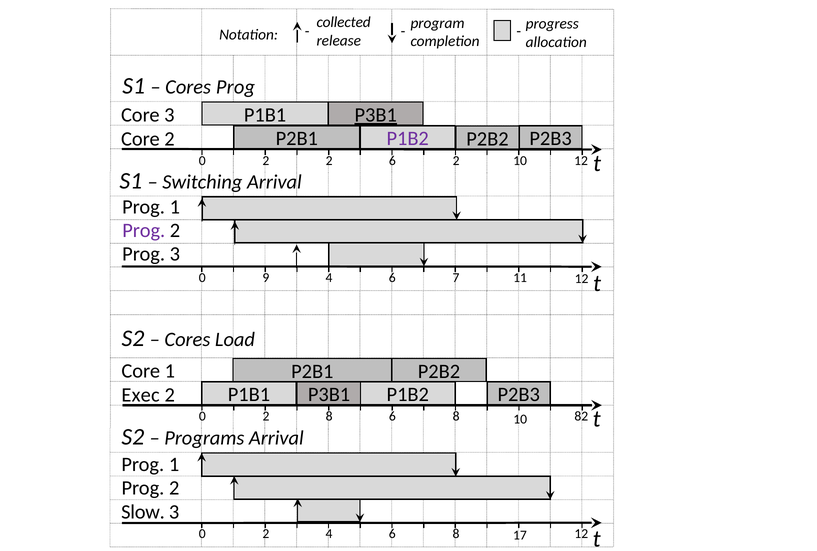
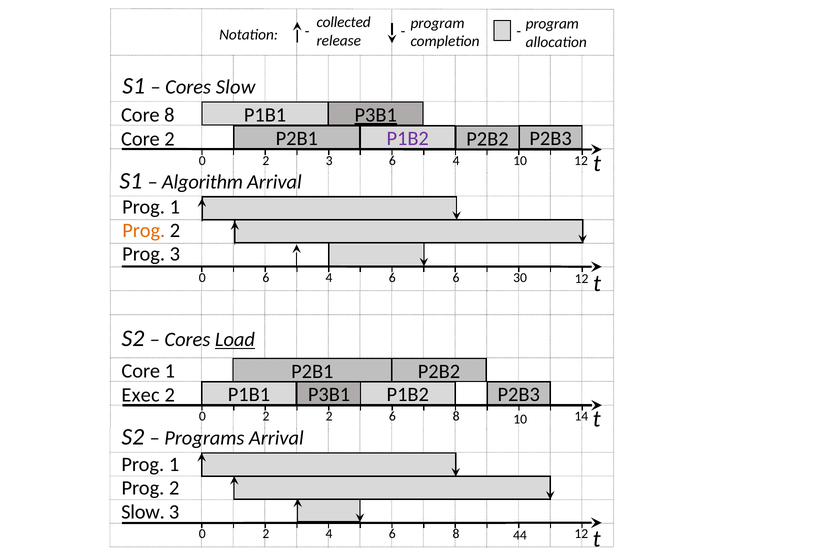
progress at (552, 24): progress -> program
Cores Prog: Prog -> Slow
Core 3: 3 -> 8
2 2: 2 -> 3
2 at (456, 161): 2 -> 4
Switching: Switching -> Algorithm
Prog at (144, 231) colour: purple -> orange
0 9: 9 -> 6
6 7: 7 -> 6
11: 11 -> 30
Load underline: none -> present
2 8: 8 -> 2
82: 82 -> 14
17: 17 -> 44
